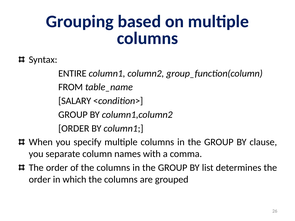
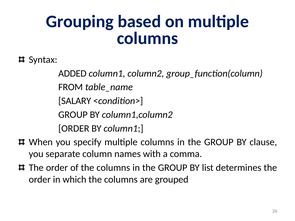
ENTIRE: ENTIRE -> ADDED
